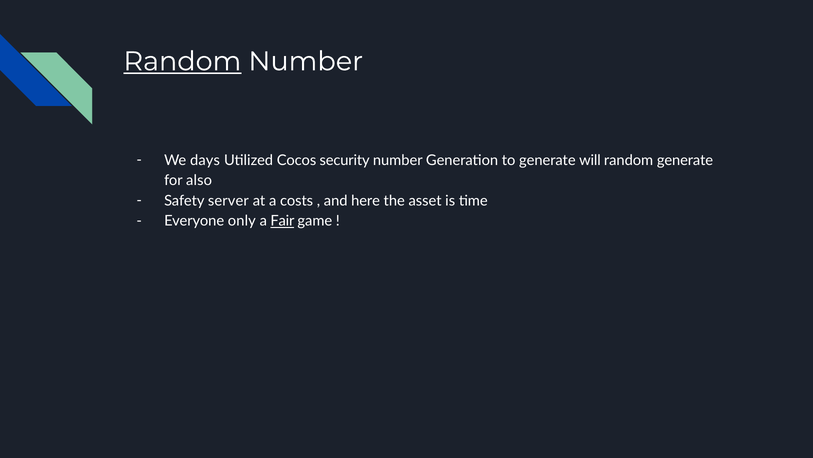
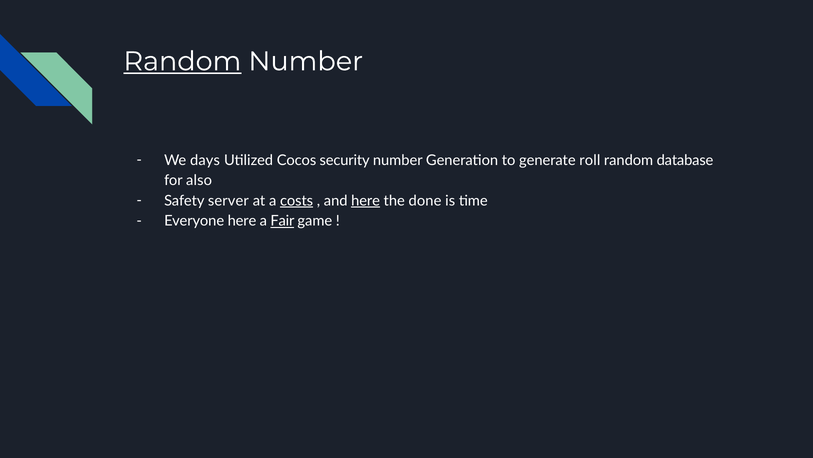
will: will -> roll
random generate: generate -> database
costs underline: none -> present
here at (366, 200) underline: none -> present
asset: asset -> done
Everyone only: only -> here
